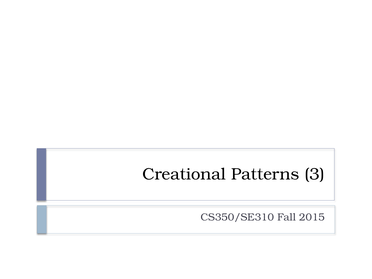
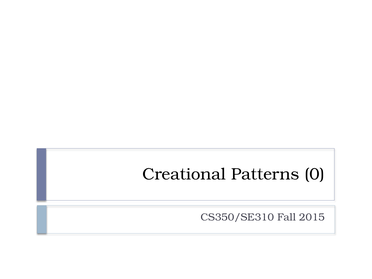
3: 3 -> 0
